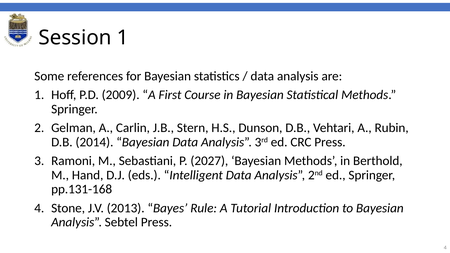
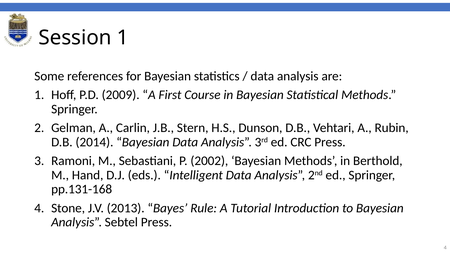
2027: 2027 -> 2002
